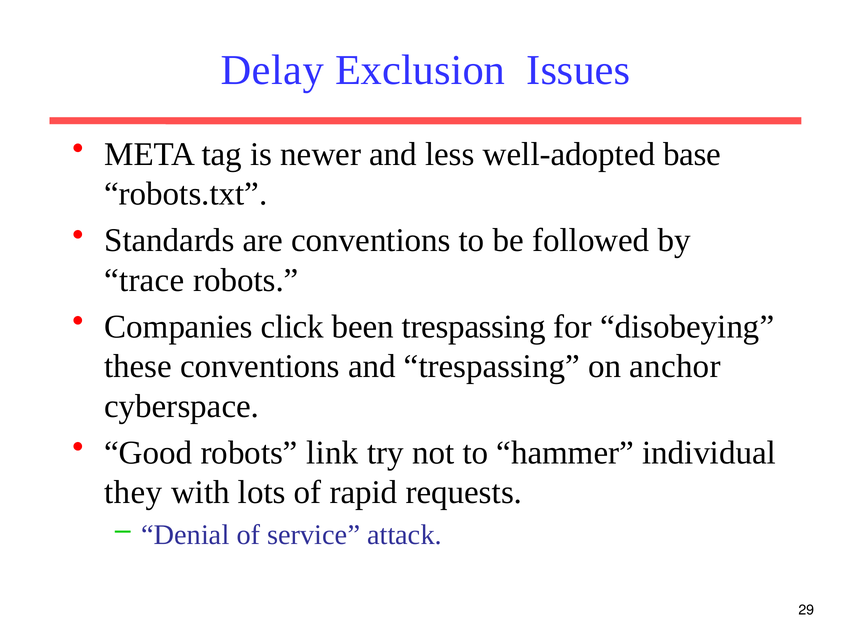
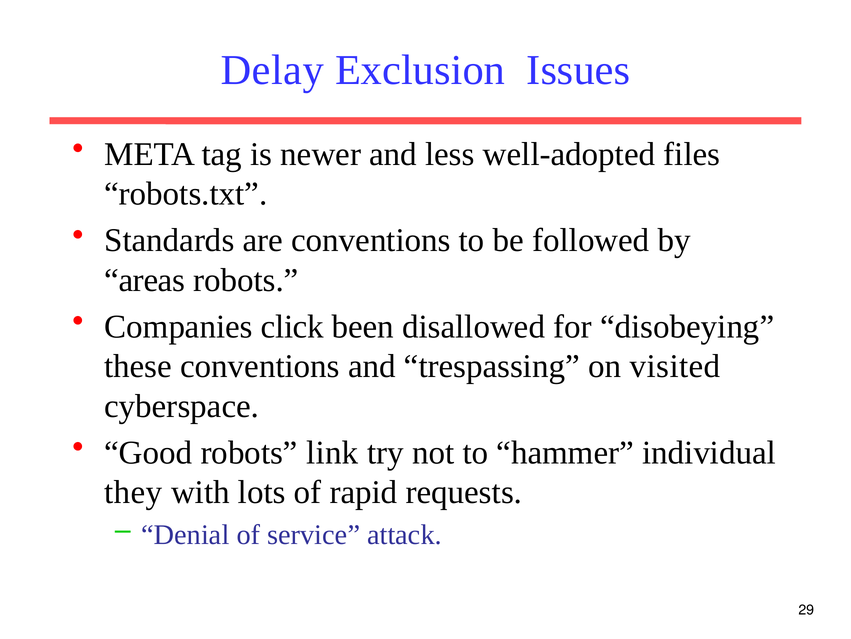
base: base -> files
trace: trace -> areas
been trespassing: trespassing -> disallowed
anchor: anchor -> visited
